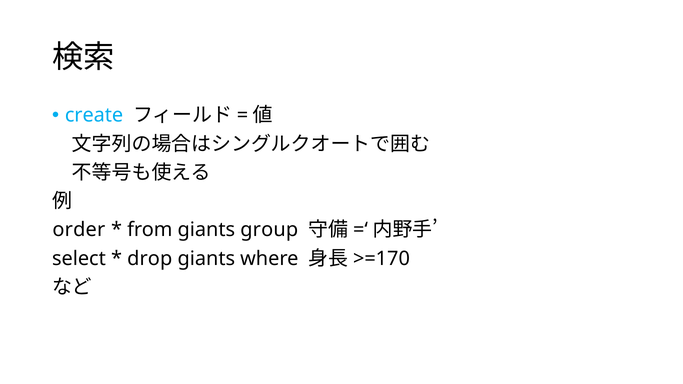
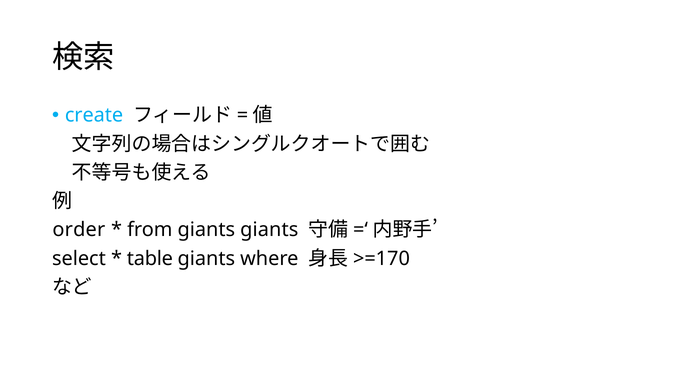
giants group: group -> giants
drop: drop -> table
